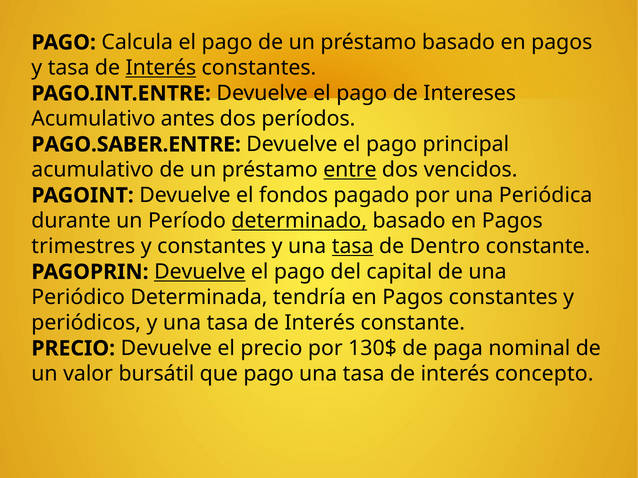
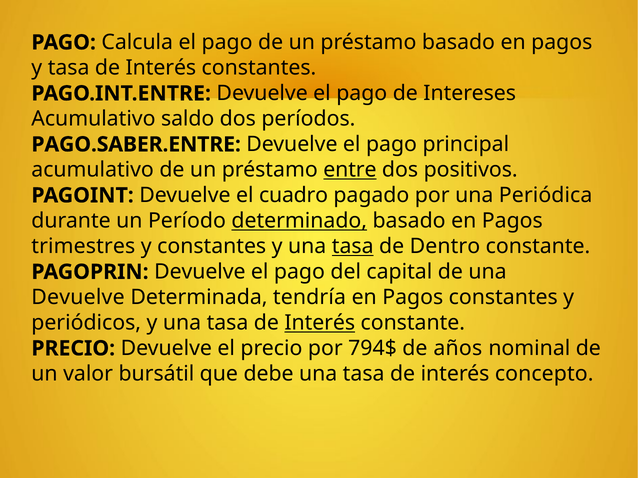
Interés at (161, 68) underline: present -> none
antes: antes -> saldo
vencidos: vencidos -> positivos
fondos: fondos -> cuadro
Devuelve at (200, 272) underline: present -> none
Periódico at (78, 298): Periódico -> Devuelve
Interés at (320, 323) underline: none -> present
130$: 130$ -> 794$
paga: paga -> años
que pago: pago -> debe
